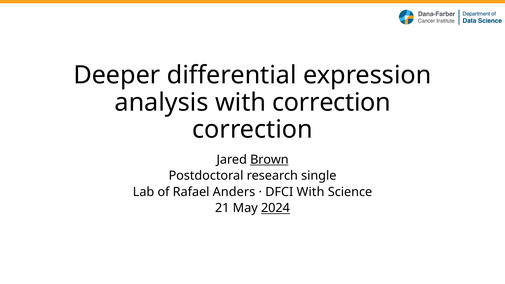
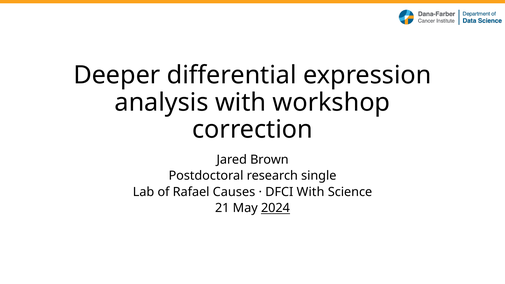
with correction: correction -> workshop
Brown underline: present -> none
Anders: Anders -> Causes
